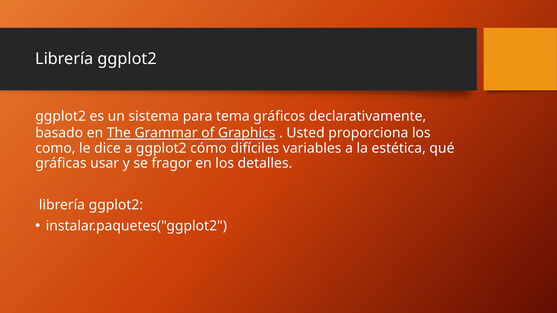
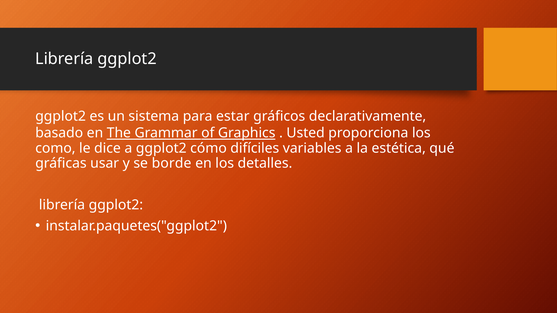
tema: tema -> estar
fragor: fragor -> borde
